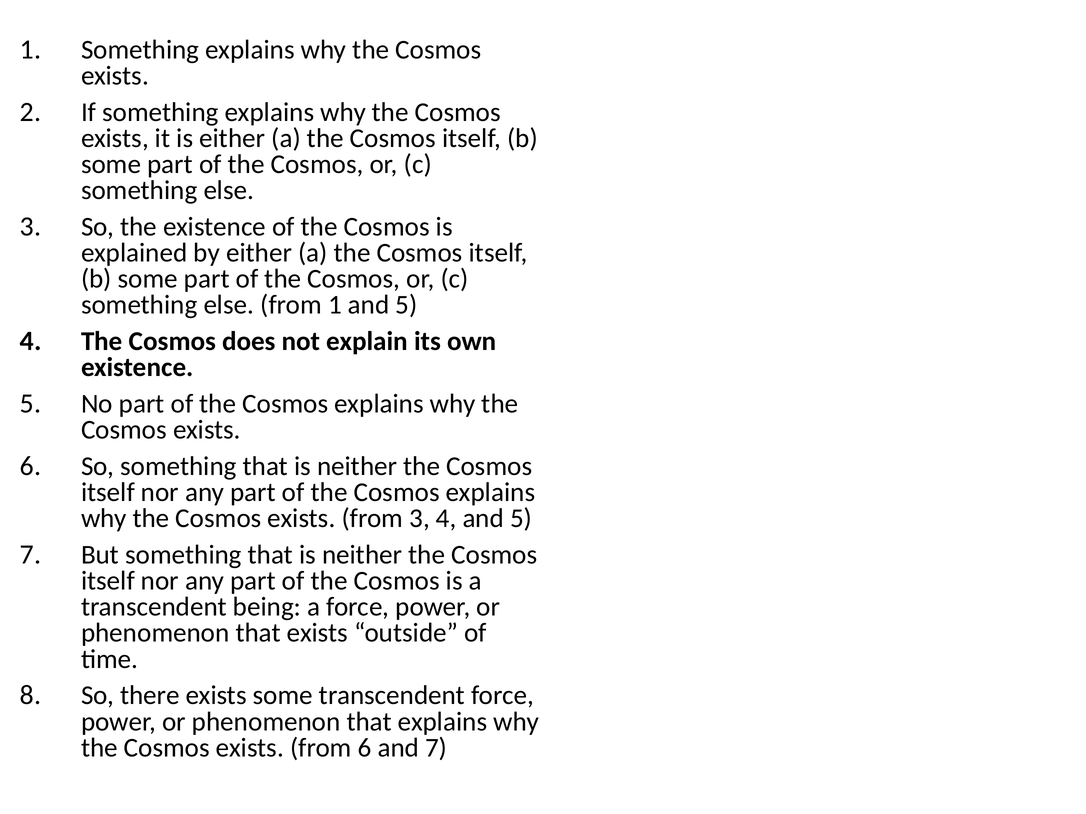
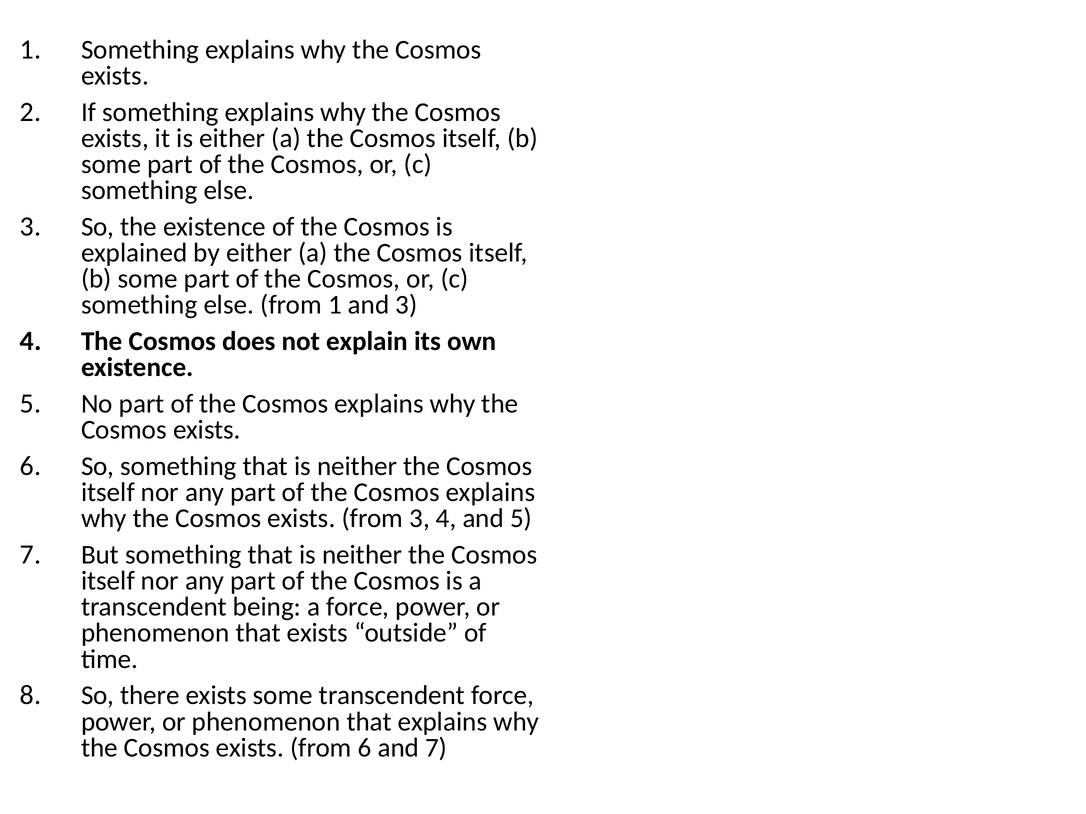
1 and 5: 5 -> 3
